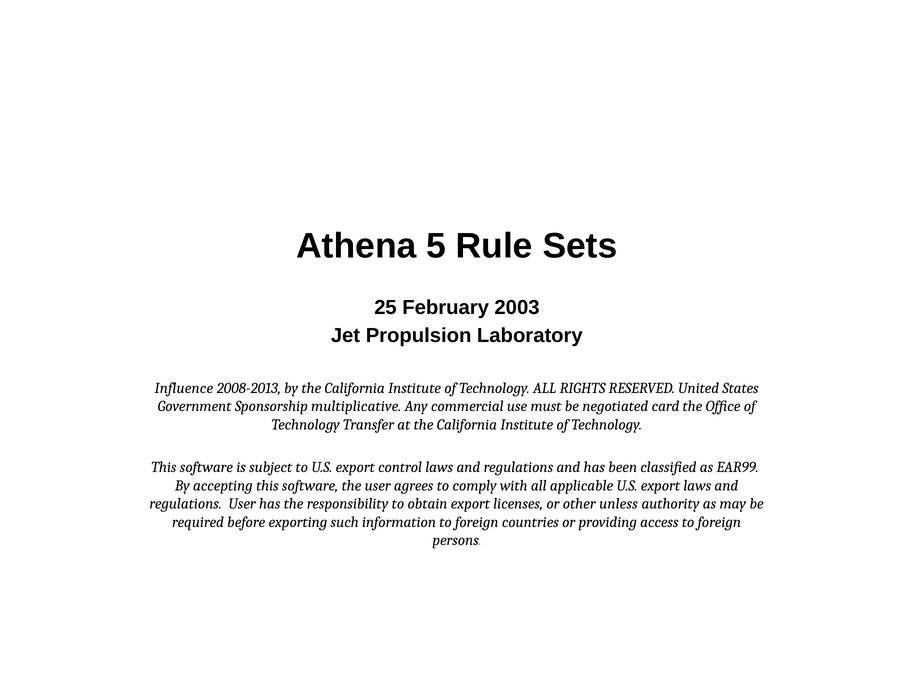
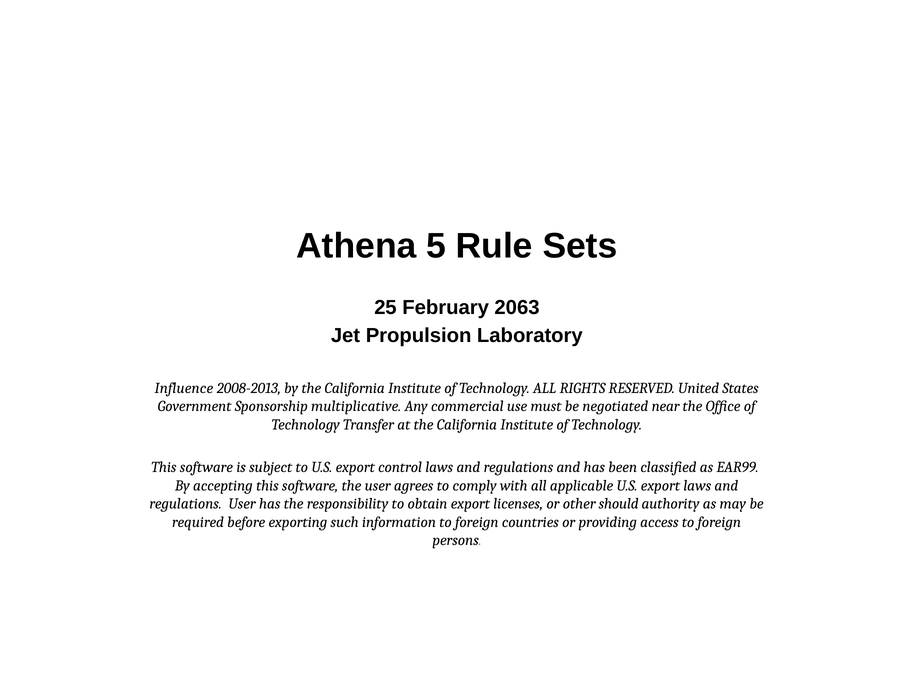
2003: 2003 -> 2063
card: card -> near
unless: unless -> should
